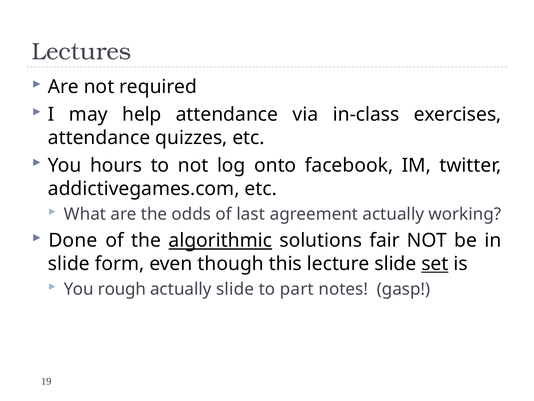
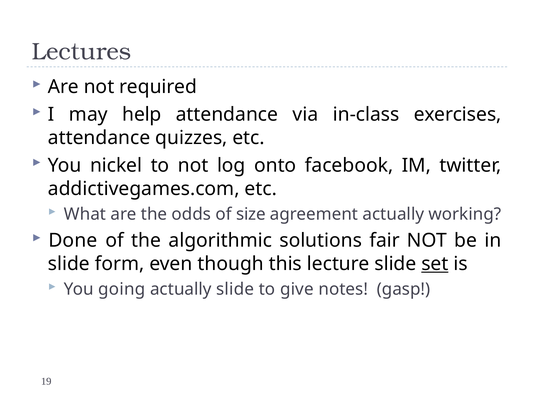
hours: hours -> nickel
last: last -> size
algorithmic underline: present -> none
rough: rough -> going
part: part -> give
